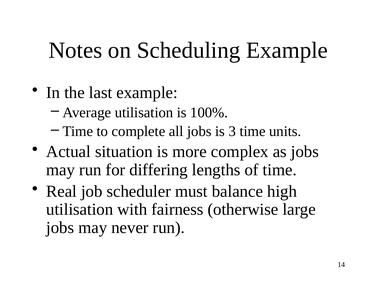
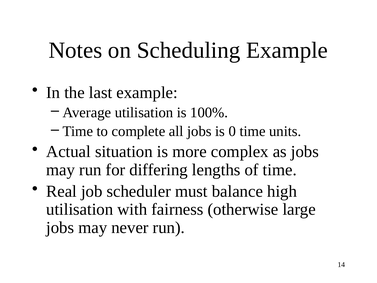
3: 3 -> 0
